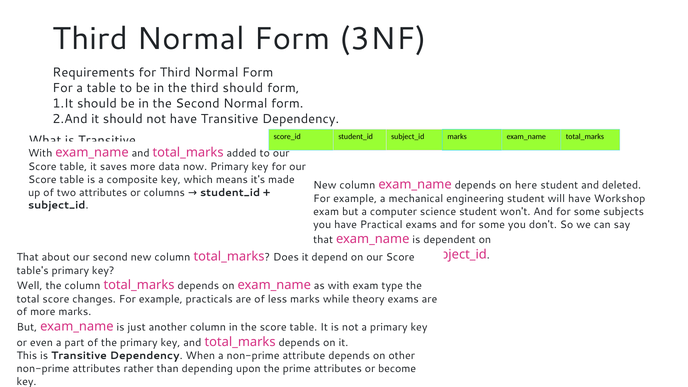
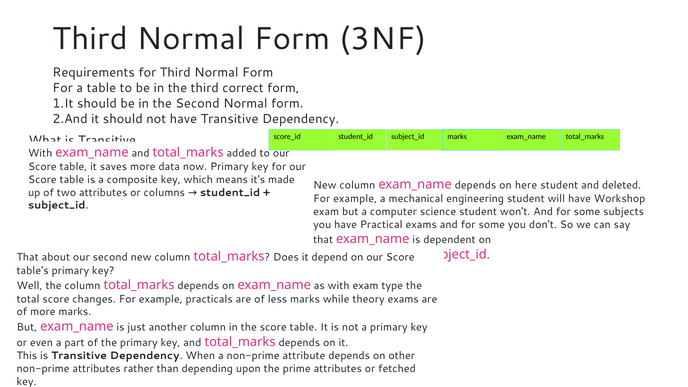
third should: should -> correct
become: become -> fetched
